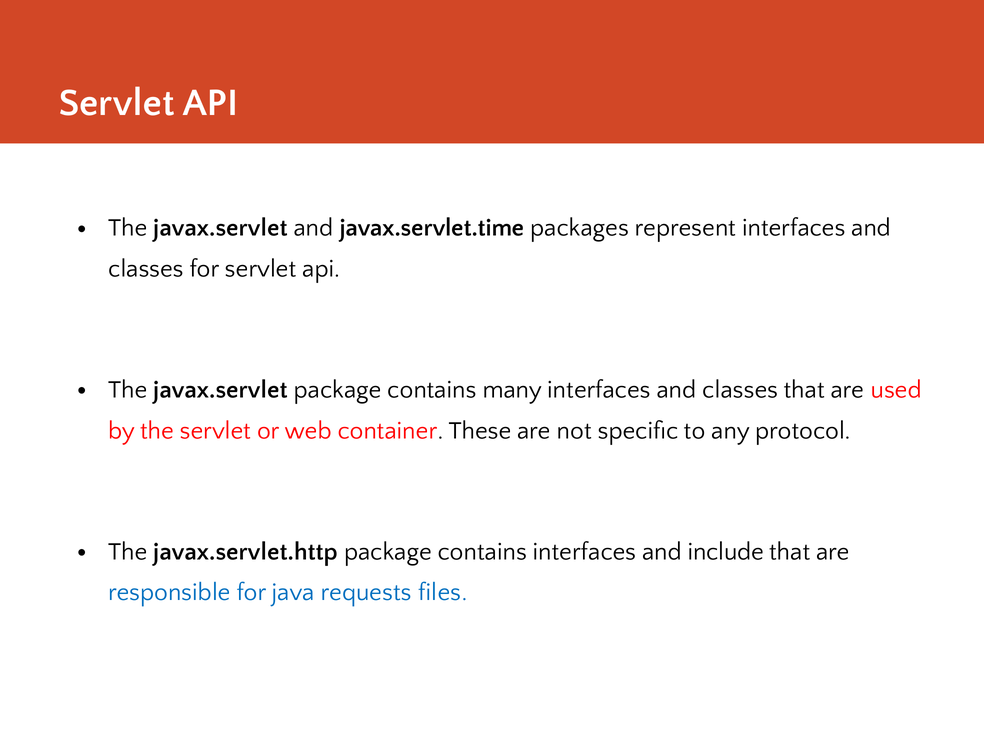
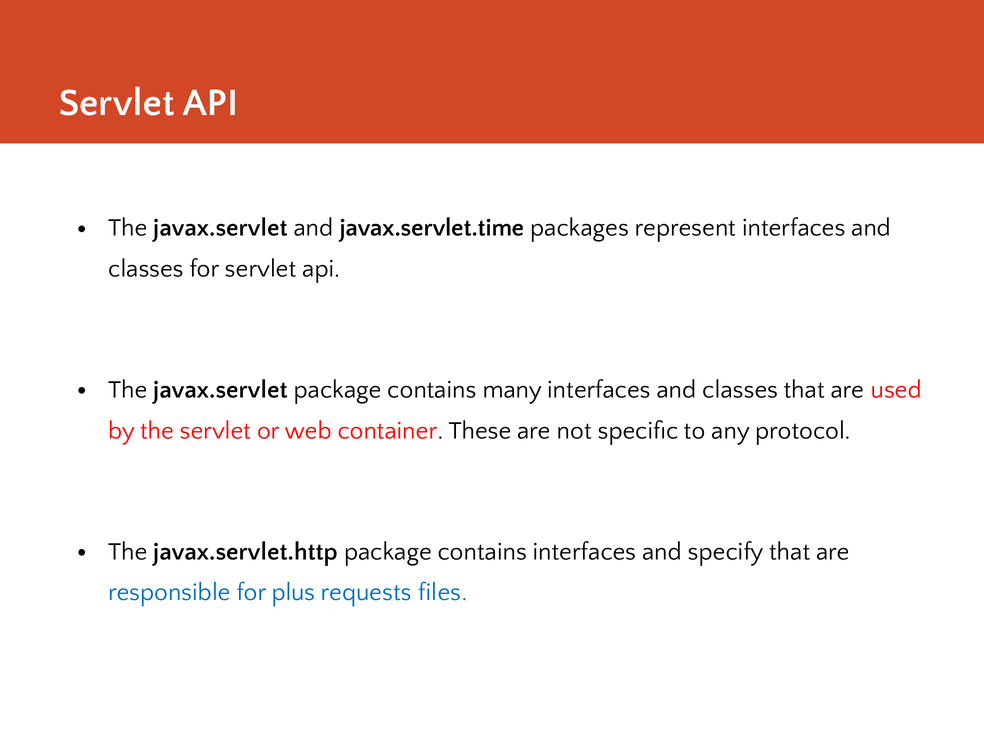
include: include -> specify
java: java -> plus
